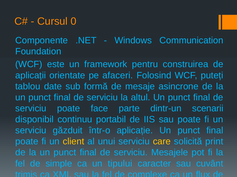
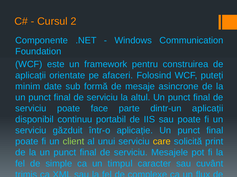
0: 0 -> 2
tablou: tablou -> minim
dintr-un scenarii: scenarii -> aplicații
client colour: yellow -> light green
tipului: tipului -> timpul
